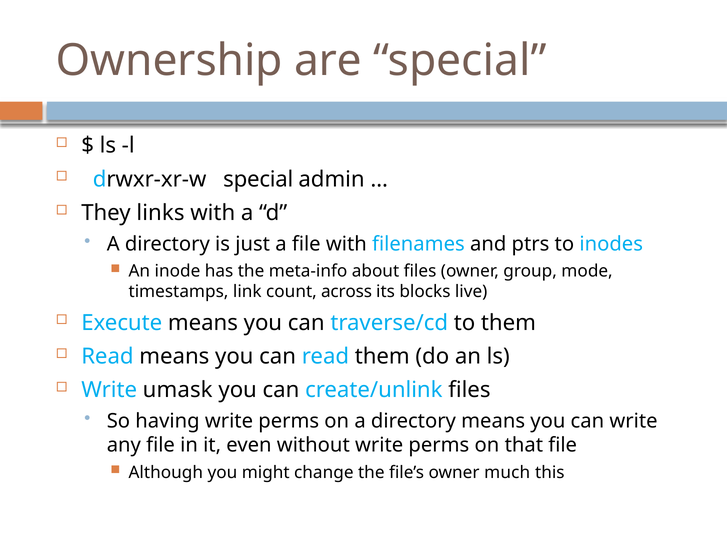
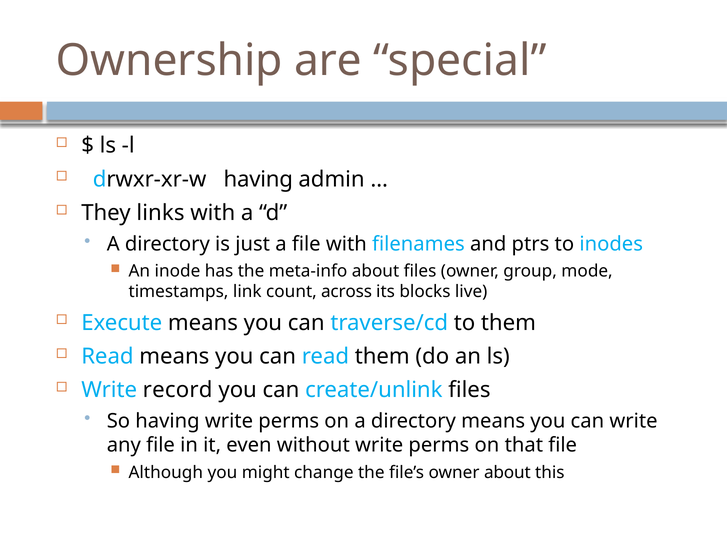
drwxr-xr-w special: special -> having
umask: umask -> record
owner much: much -> about
